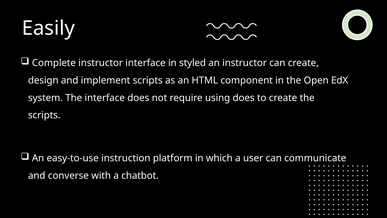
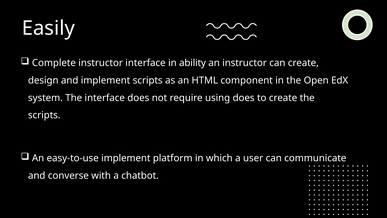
styled: styled -> ability
easy-to-use instruction: instruction -> implement
